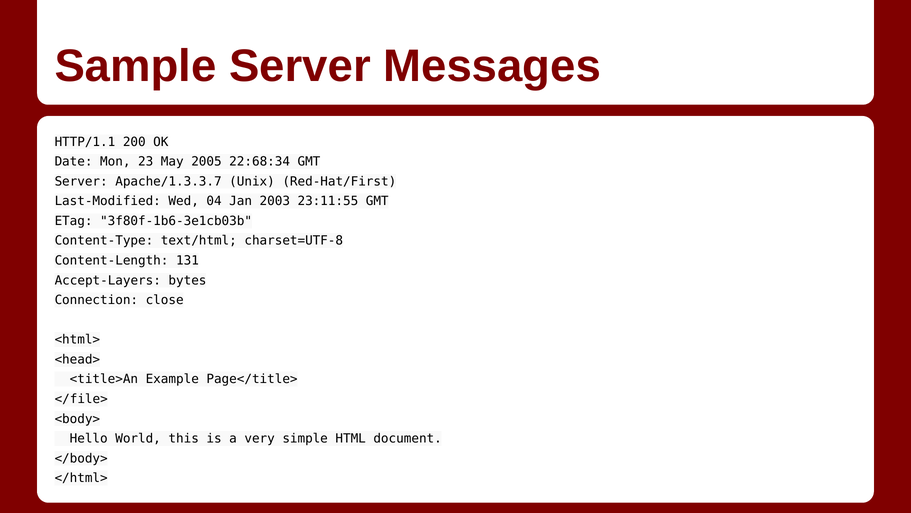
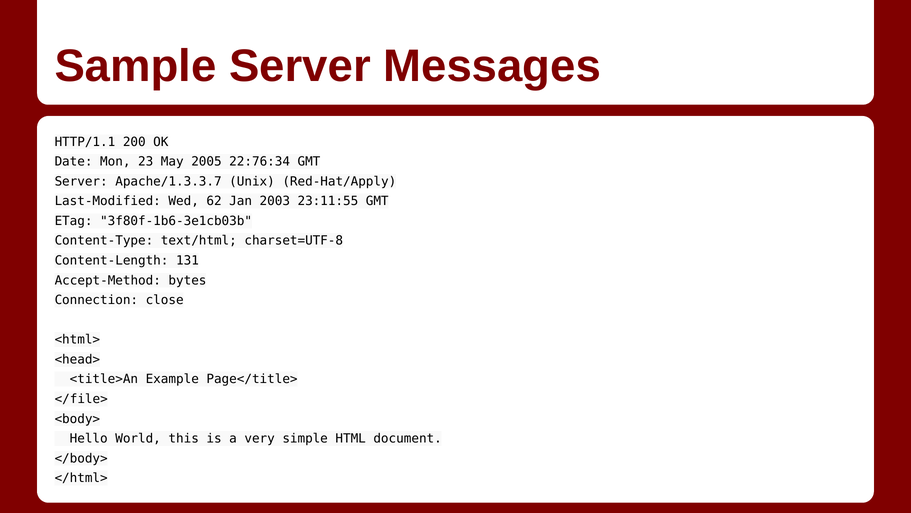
22:68:34: 22:68:34 -> 22:76:34
Red-Hat/First: Red-Hat/First -> Red-Hat/Apply
04: 04 -> 62
Accept-Layers: Accept-Layers -> Accept-Method
